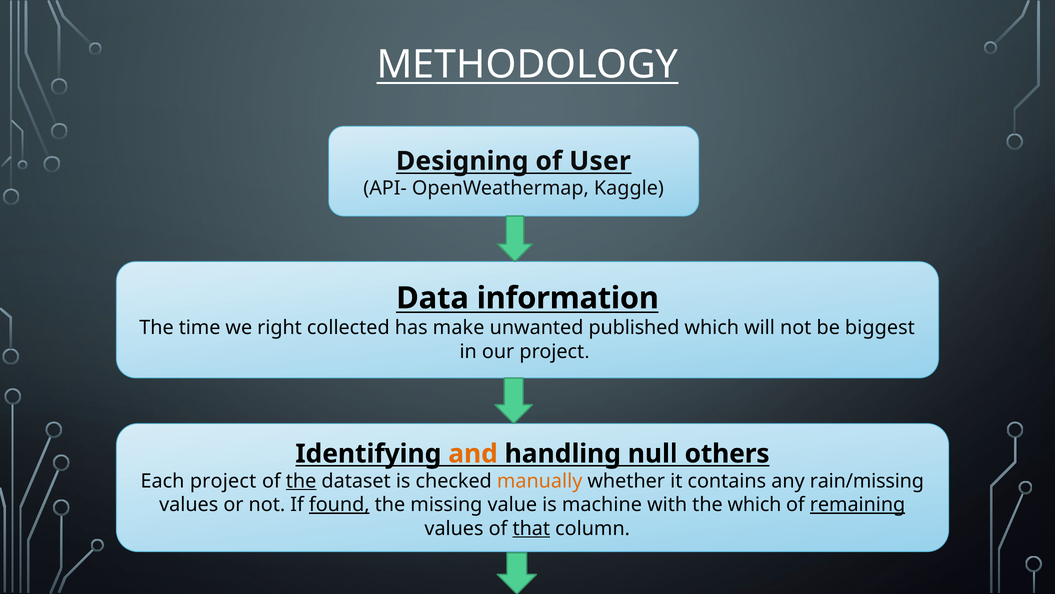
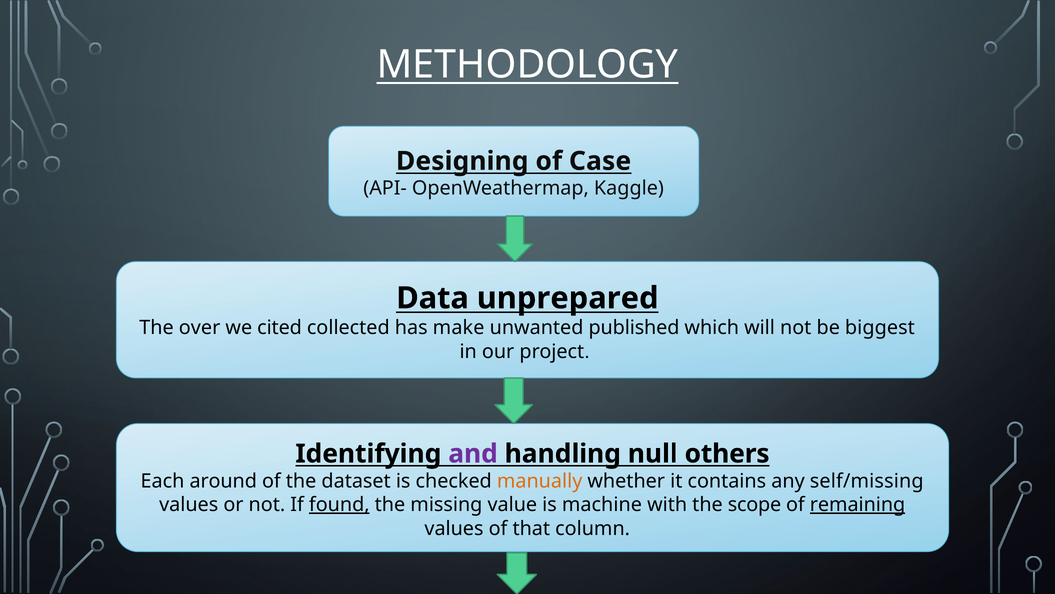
User: User -> Case
information: information -> unprepared
time: time -> over
right: right -> cited
and colour: orange -> purple
Each project: project -> around
the at (301, 481) underline: present -> none
rain/missing: rain/missing -> self/missing
the which: which -> scope
that underline: present -> none
